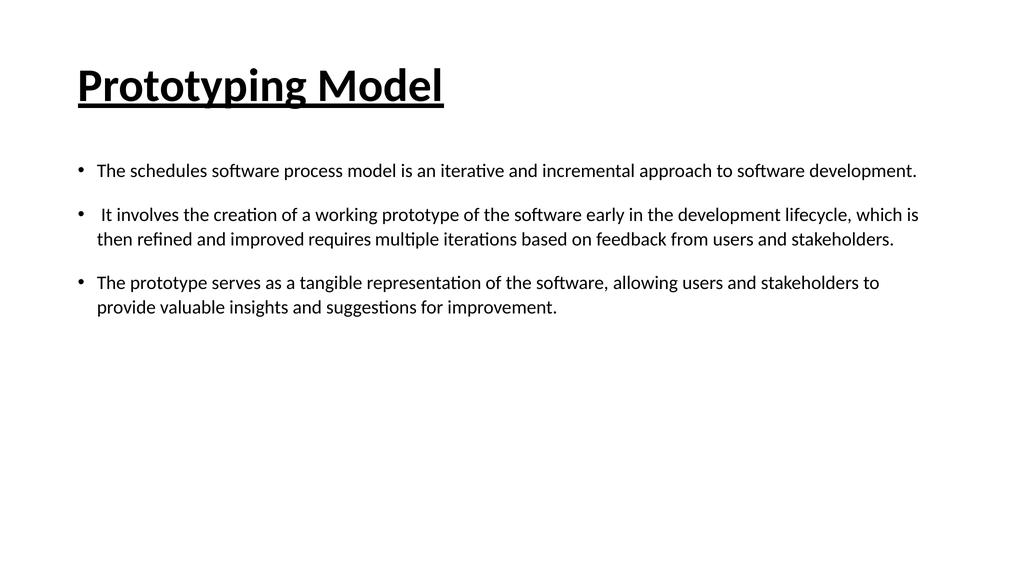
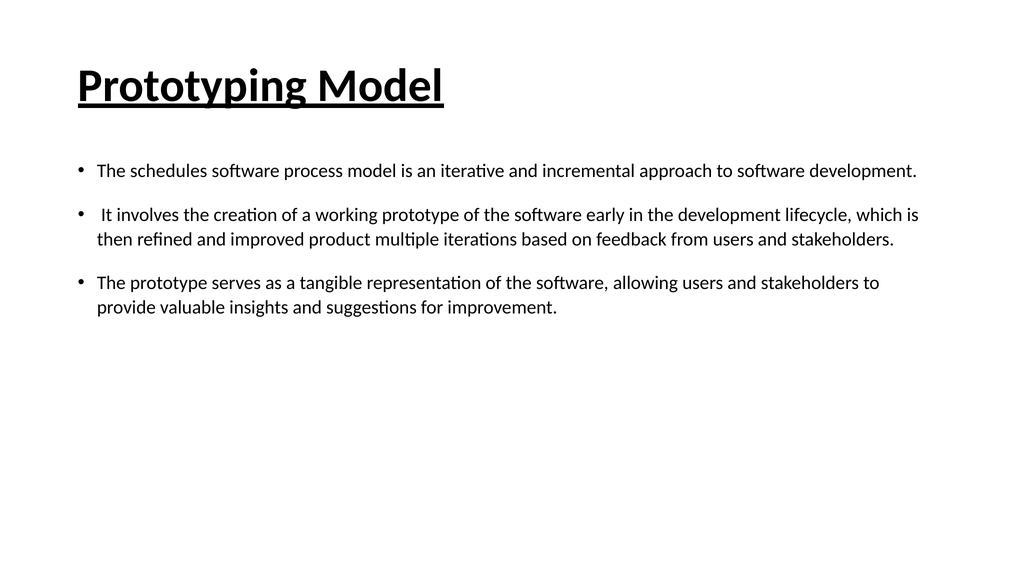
requires: requires -> product
